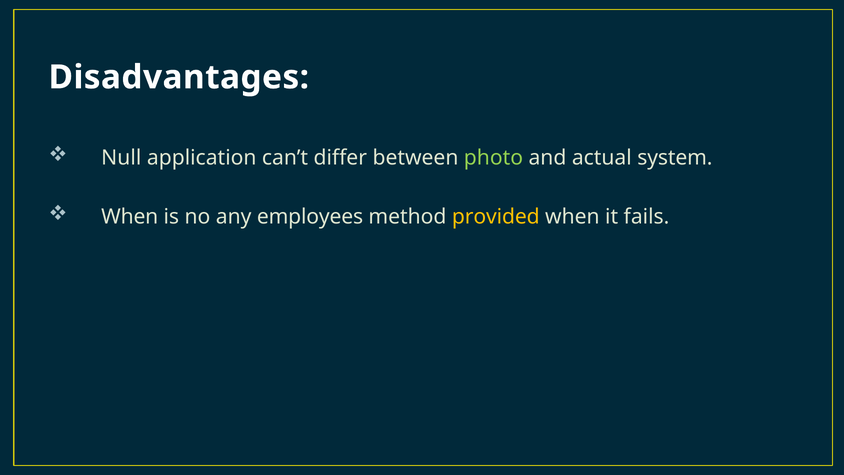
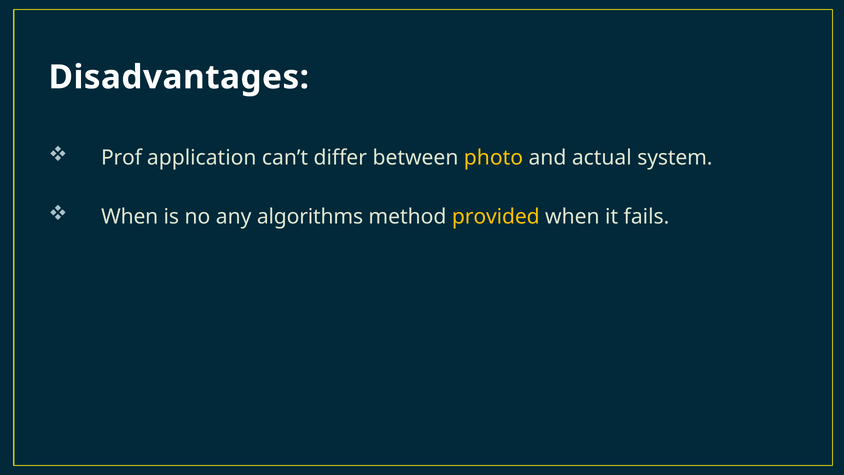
Null: Null -> Prof
photo colour: light green -> yellow
employees: employees -> algorithms
